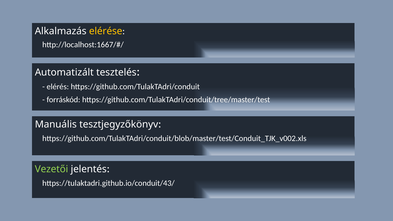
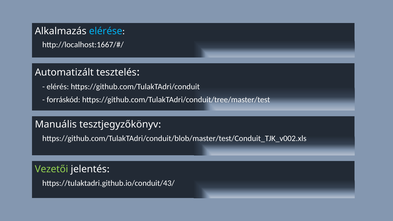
elérése colour: yellow -> light blue
